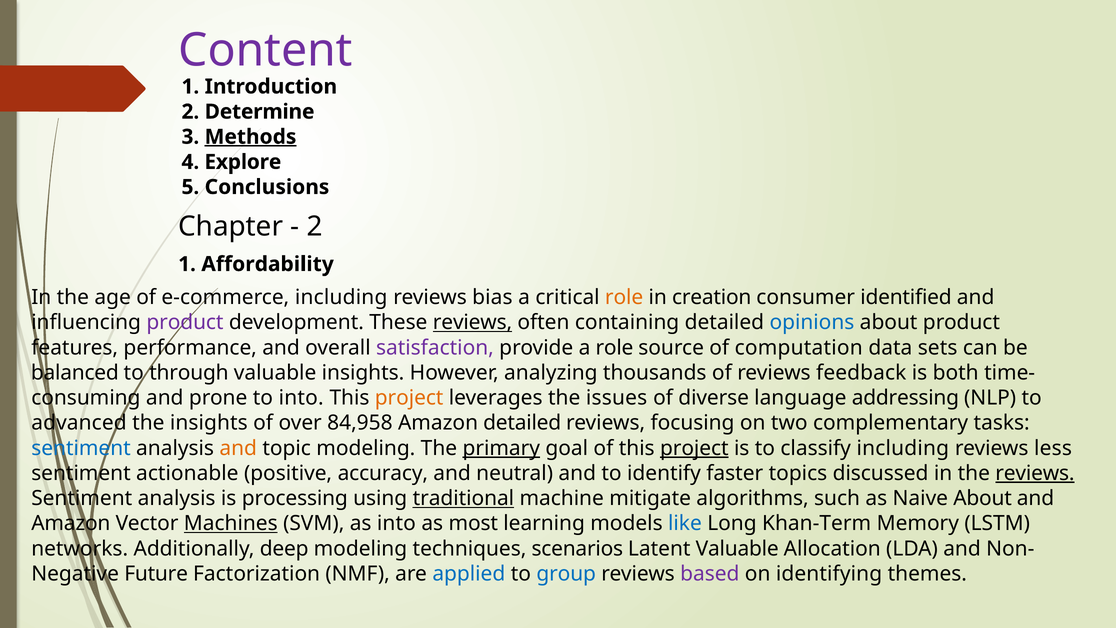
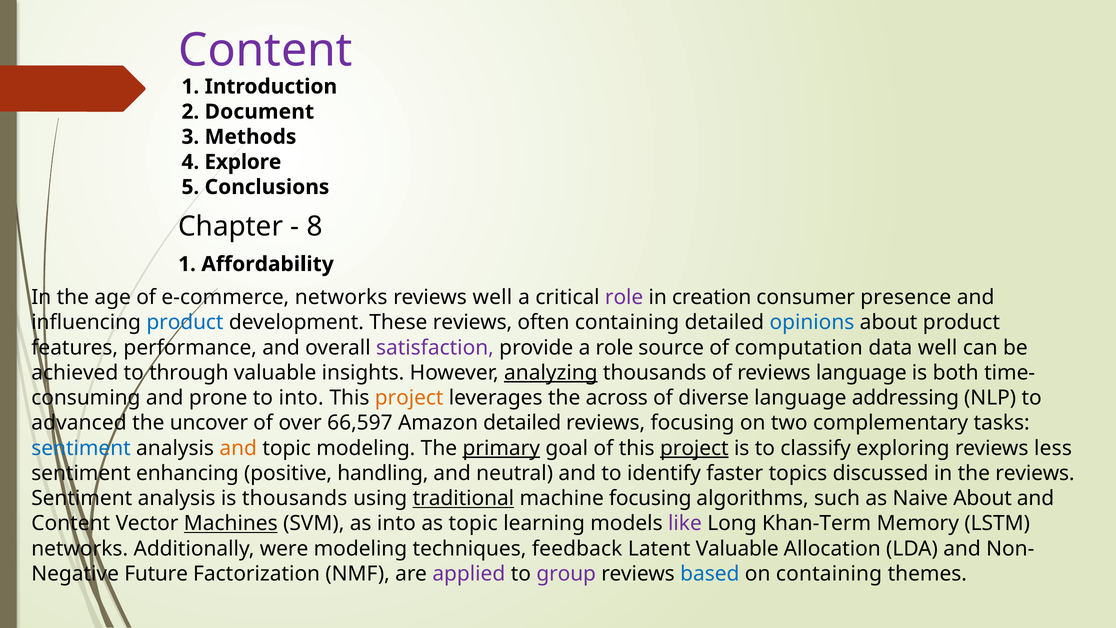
Determine: Determine -> Document
Methods underline: present -> none
2 at (315, 226): 2 -> 8
e-commerce including: including -> networks
reviews bias: bias -> well
role at (624, 297) colour: orange -> purple
identified: identified -> presence
product at (185, 322) colour: purple -> blue
reviews at (472, 322) underline: present -> none
data sets: sets -> well
balanced: balanced -> achieved
analyzing underline: none -> present
reviews feedback: feedback -> language
issues: issues -> across
the insights: insights -> uncover
84,958: 84,958 -> 66,597
classify including: including -> exploring
actionable: actionable -> enhancing
accuracy: accuracy -> handling
reviews at (1035, 473) underline: present -> none
is processing: processing -> thousands
machine mitigate: mitigate -> focusing
Amazon at (71, 523): Amazon -> Content
as most: most -> topic
like colour: blue -> purple
deep: deep -> were
scenarios: scenarios -> feedback
applied colour: blue -> purple
group colour: blue -> purple
based colour: purple -> blue
on identifying: identifying -> containing
